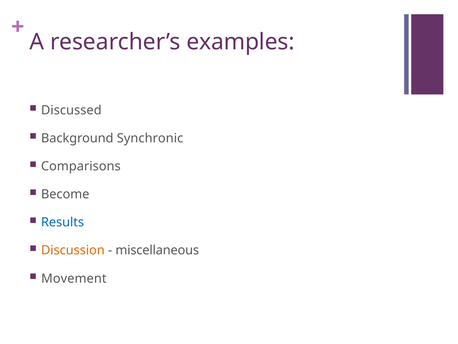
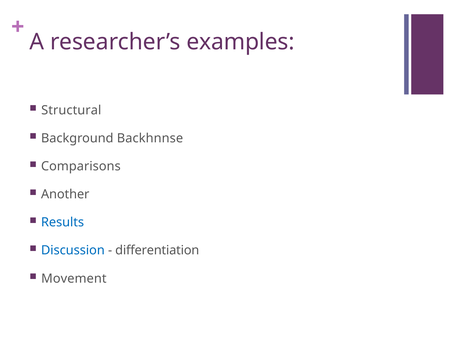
Discussed: Discussed -> Structural
Synchronic: Synchronic -> Backhnnse
Become: Become -> Another
Discussion colour: orange -> blue
miscellaneous: miscellaneous -> differentiation
